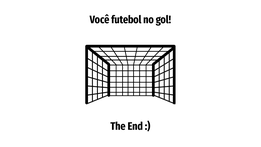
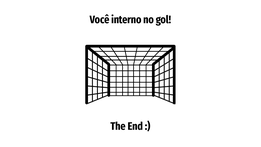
futebol: futebol -> interno
